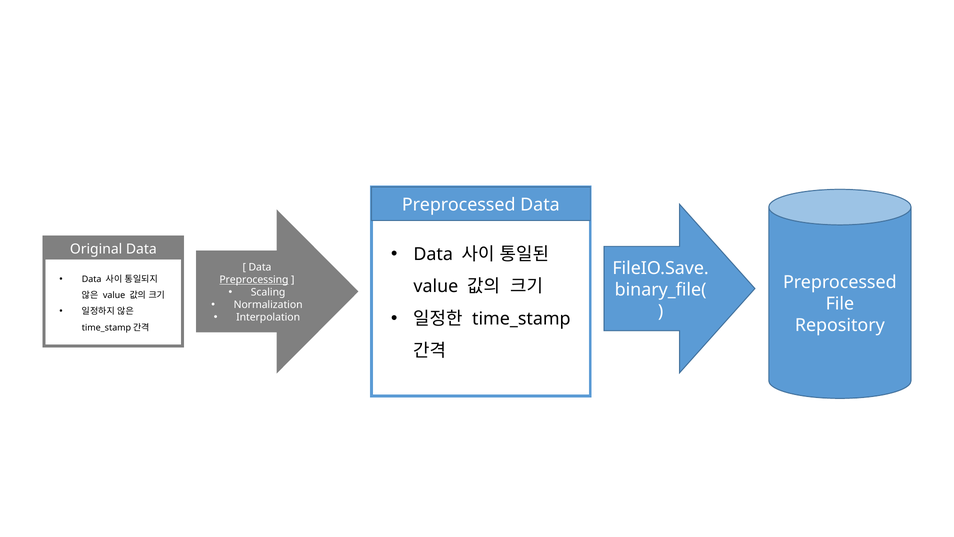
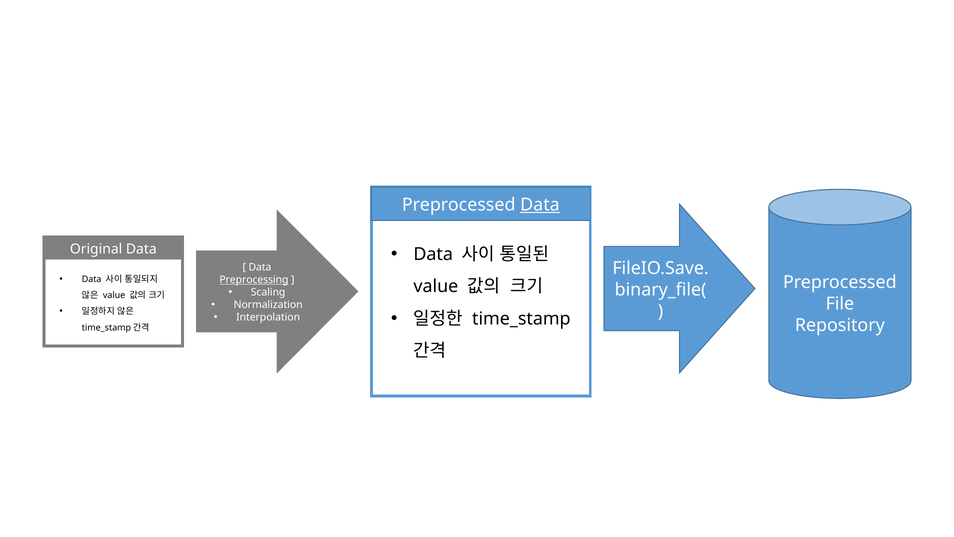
Data at (540, 205) underline: none -> present
